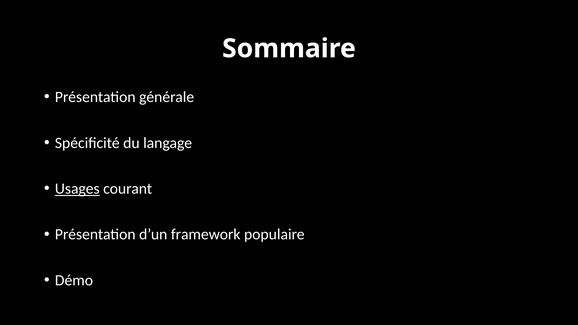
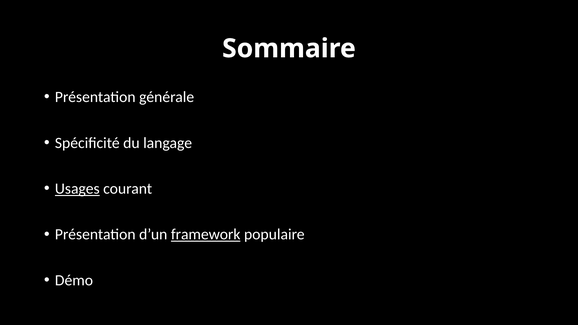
framework underline: none -> present
